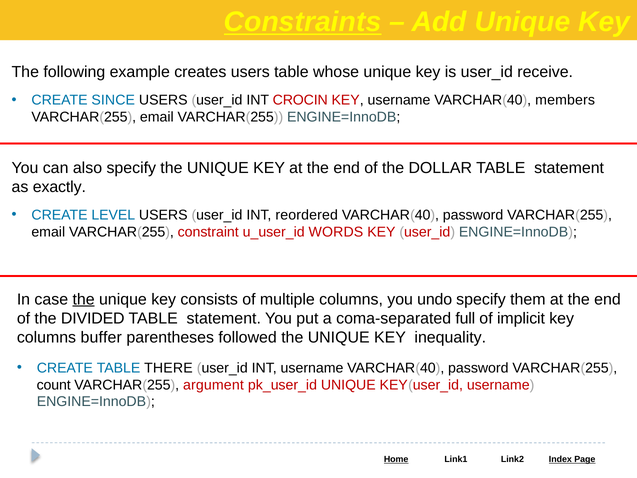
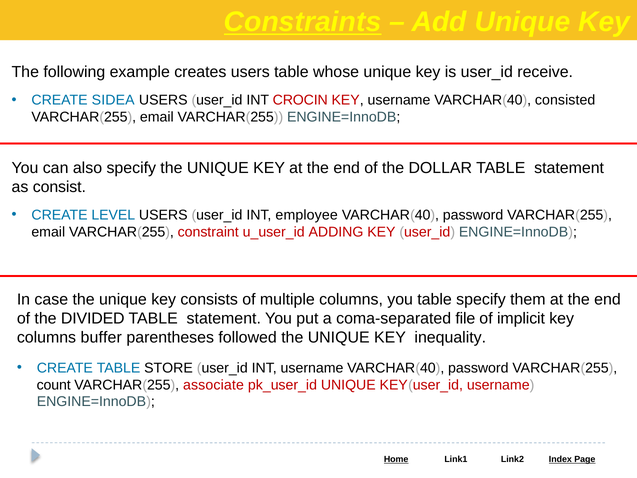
SINCE: SINCE -> SIDEA
members: members -> consisted
exactly: exactly -> consist
reordered: reordered -> employee
WORDS: WORDS -> ADDING
the at (84, 299) underline: present -> none
you undo: undo -> table
full: full -> file
THERE: THERE -> STORE
argument: argument -> associate
